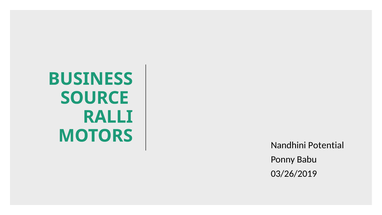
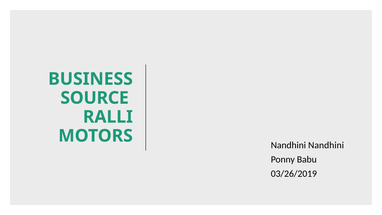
Nandhini Potential: Potential -> Nandhini
